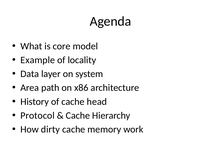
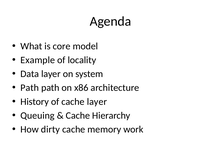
Area at (30, 88): Area -> Path
cache head: head -> layer
Protocol: Protocol -> Queuing
